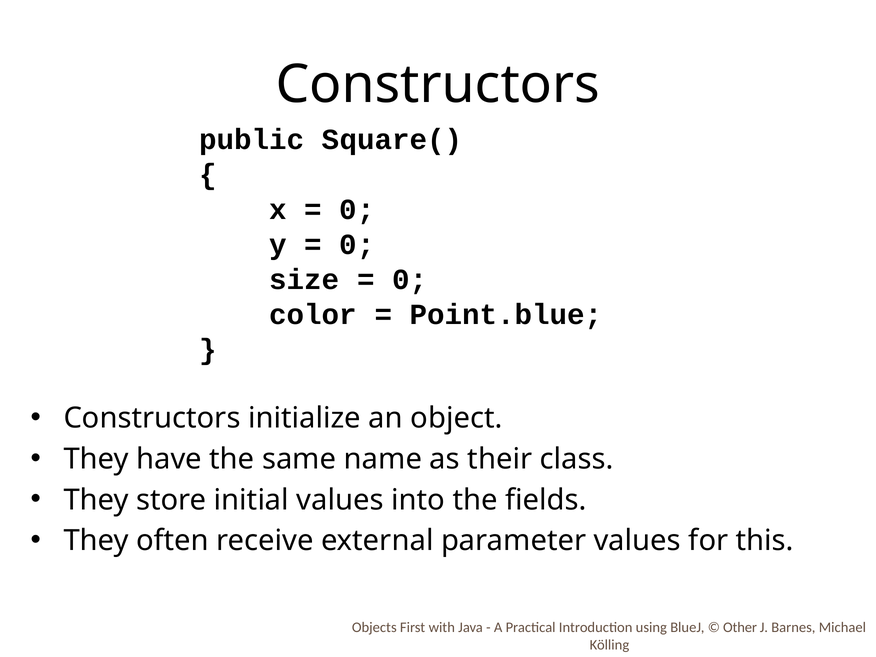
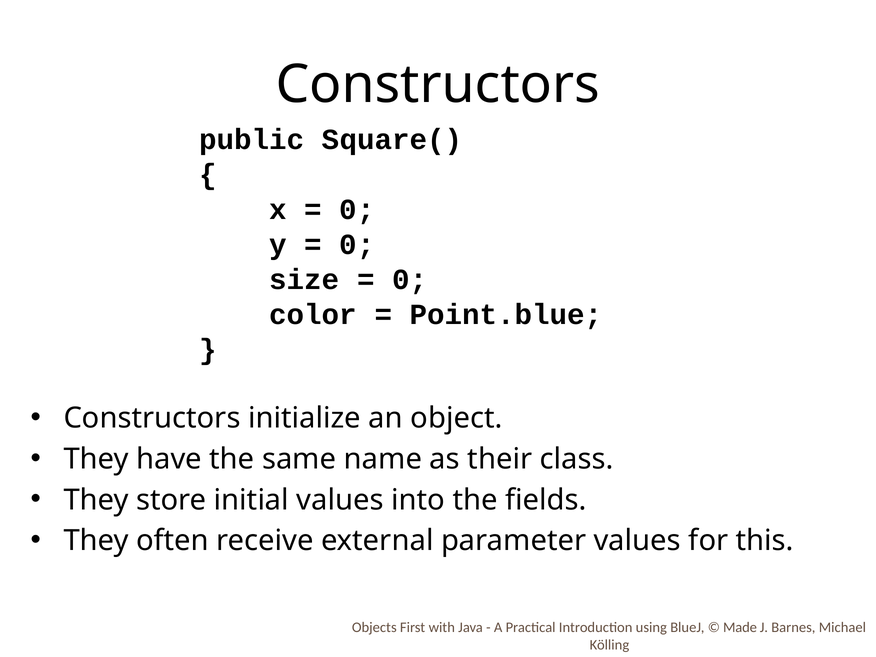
Other: Other -> Made
